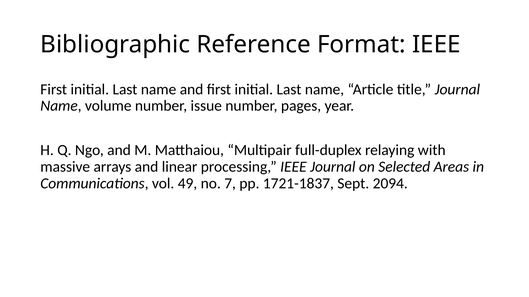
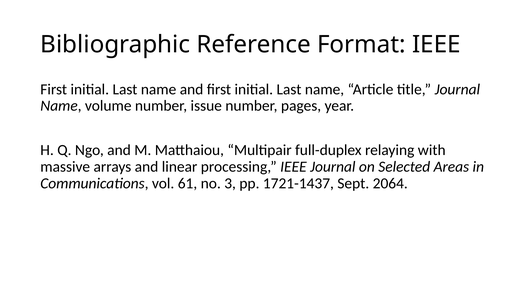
49: 49 -> 61
7: 7 -> 3
1721-1837: 1721-1837 -> 1721-1437
2094: 2094 -> 2064
